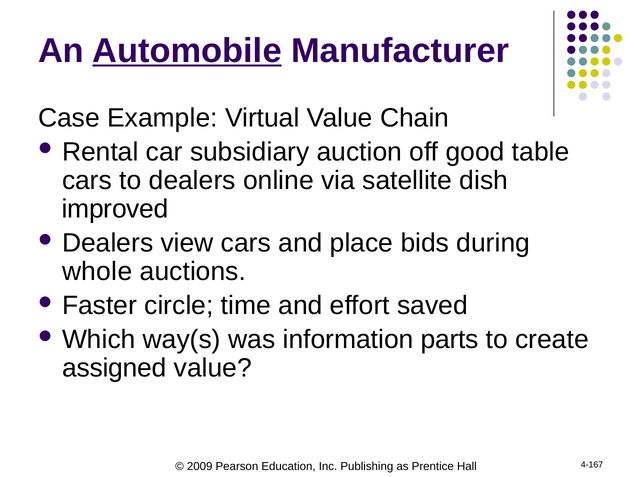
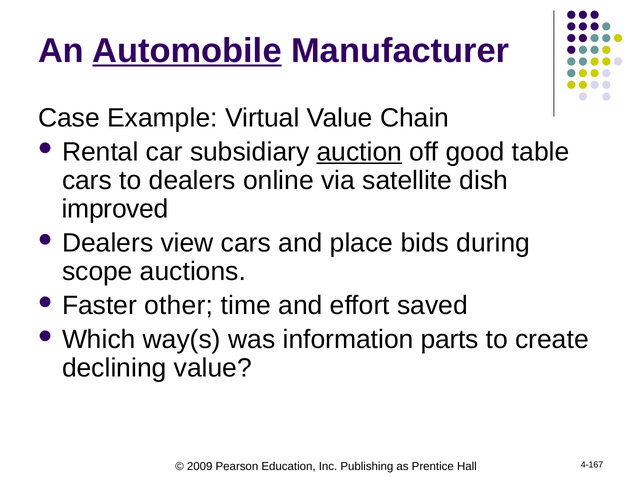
auction underline: none -> present
whole: whole -> scope
circle: circle -> other
assigned: assigned -> declining
